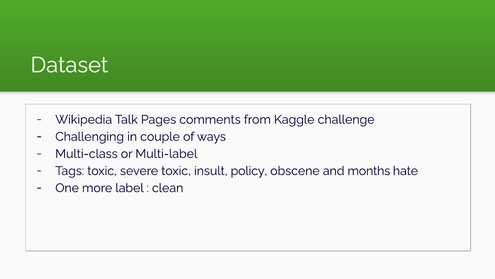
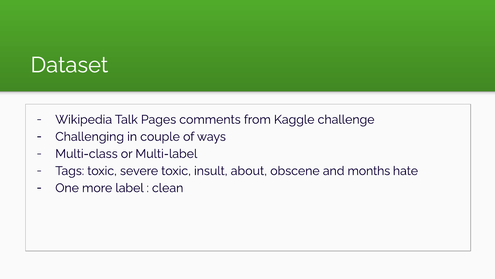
policy: policy -> about
